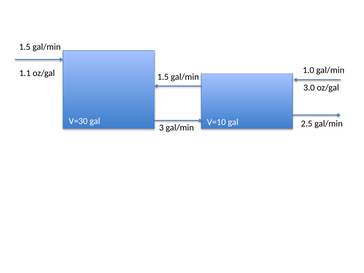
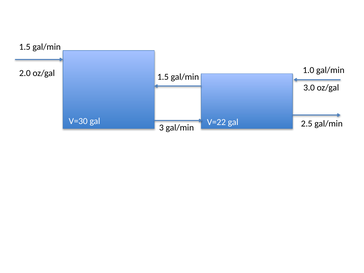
1.1: 1.1 -> 2.0
V=10: V=10 -> V=22
